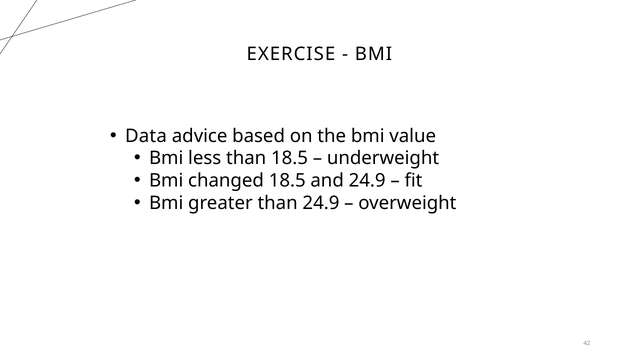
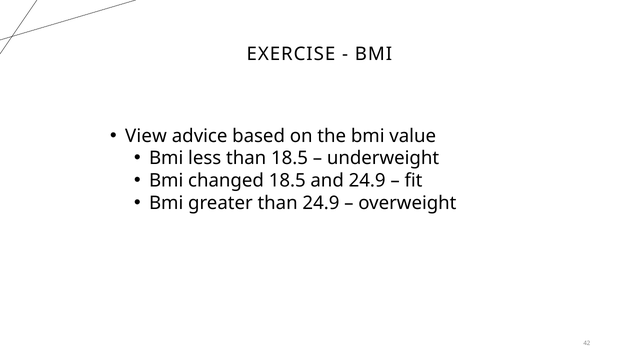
Data: Data -> View
